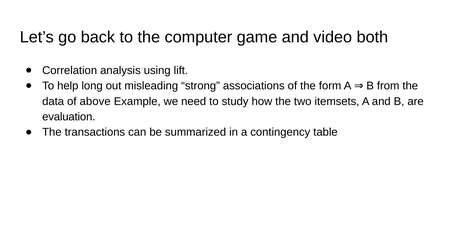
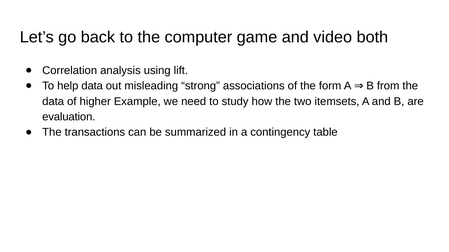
help long: long -> data
above: above -> higher
